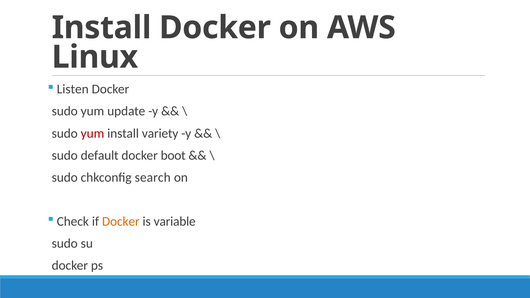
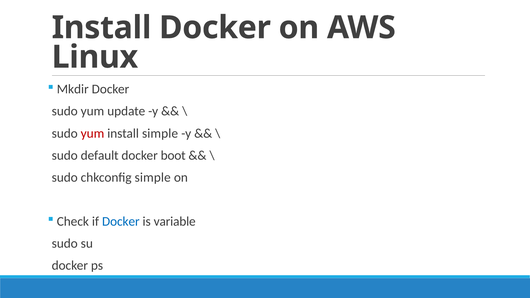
Listen: Listen -> Mkdir
install variety: variety -> simple
chkconfig search: search -> simple
Docker at (121, 222) colour: orange -> blue
